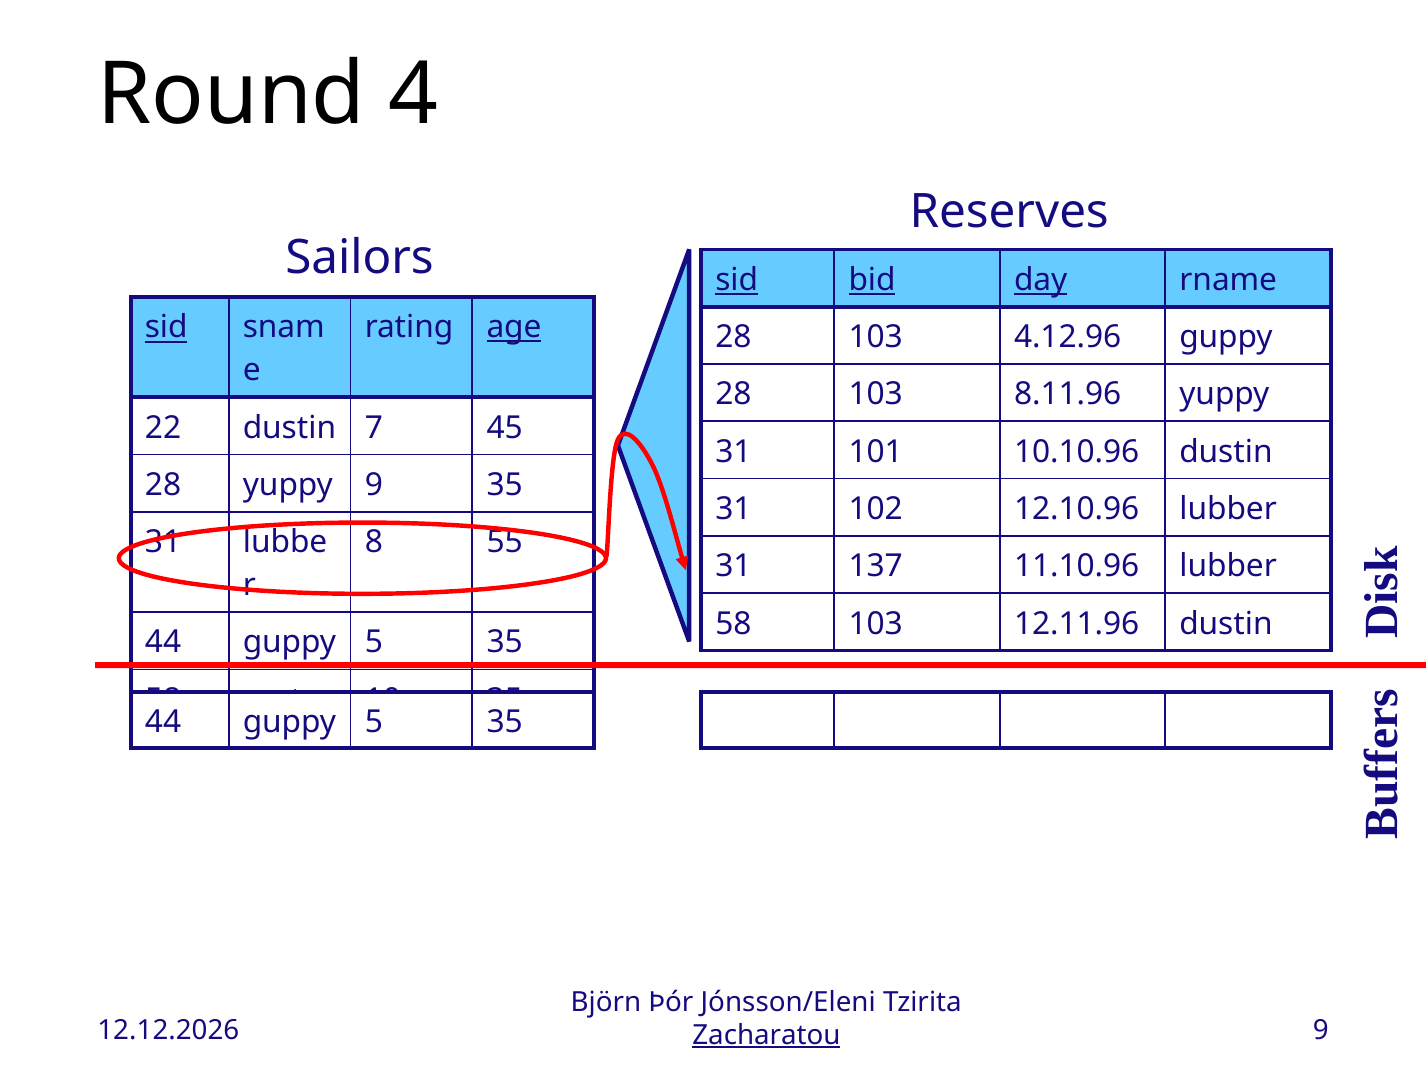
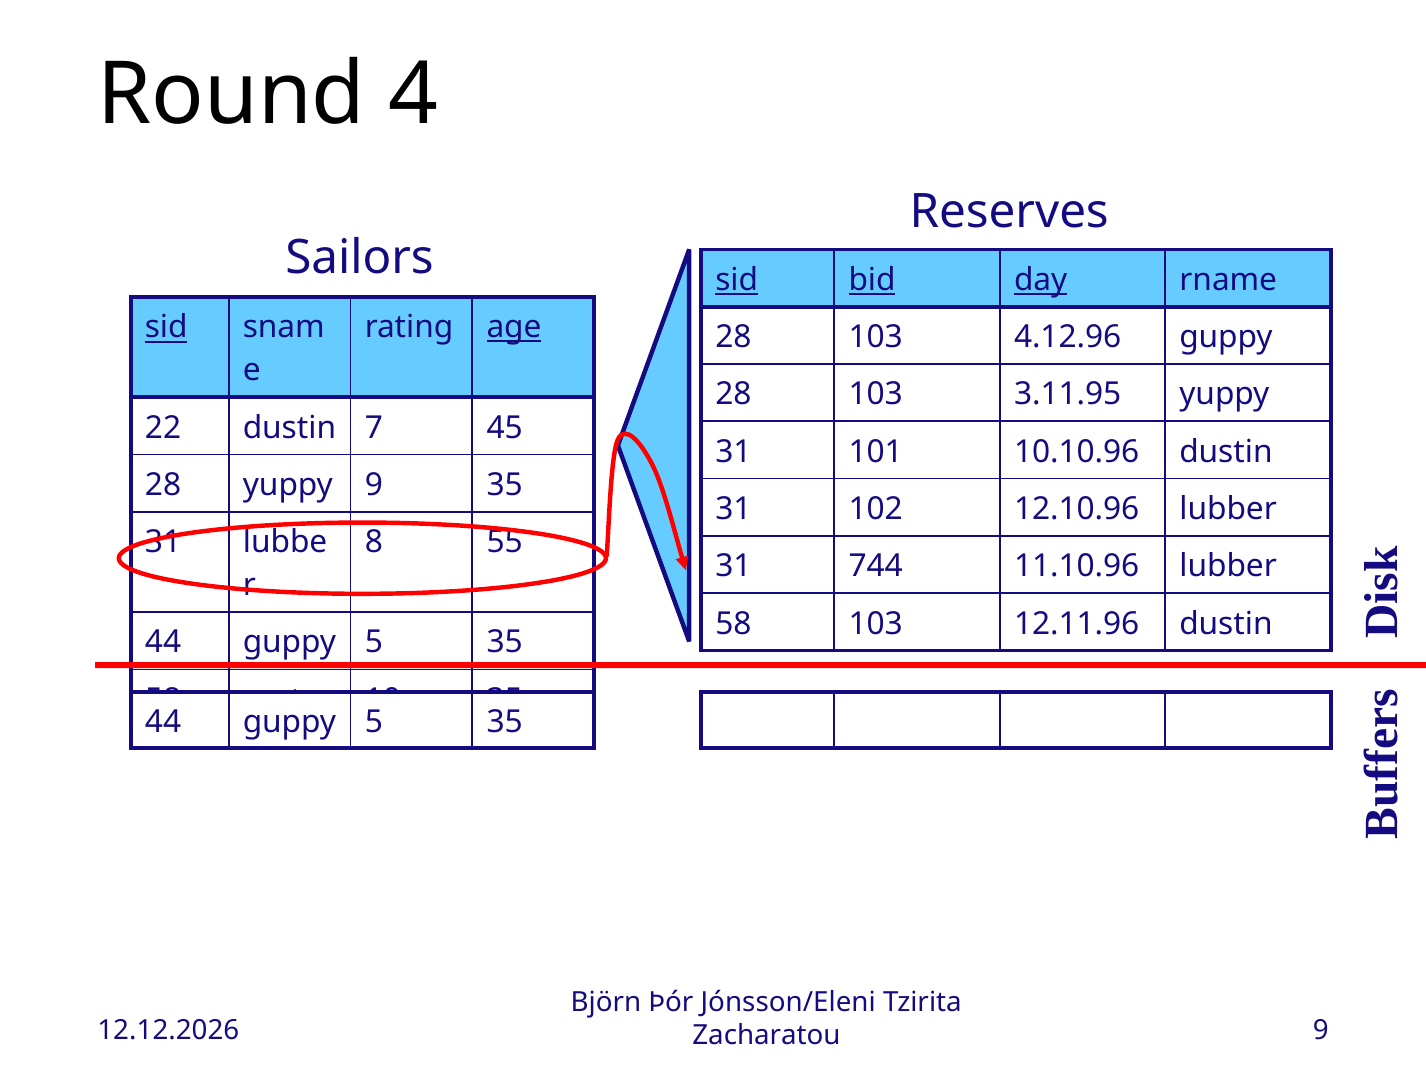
8.11.96: 8.11.96 -> 3.11.95
137: 137 -> 744
Zacharatou underline: present -> none
